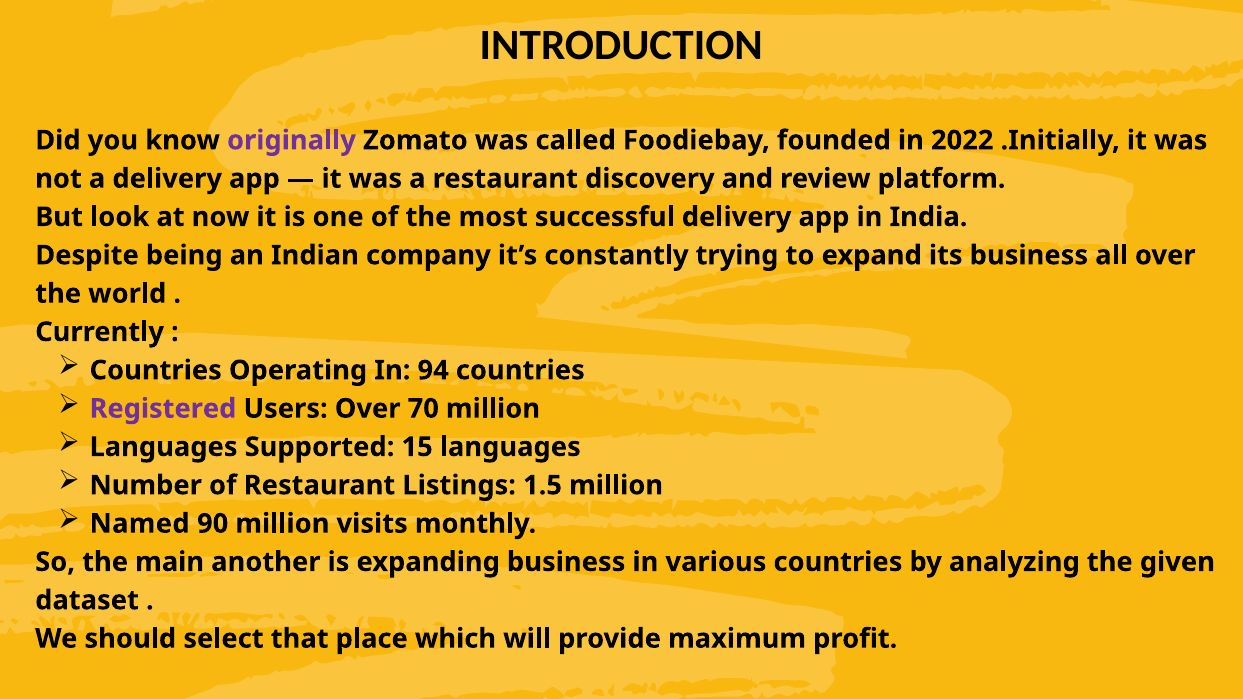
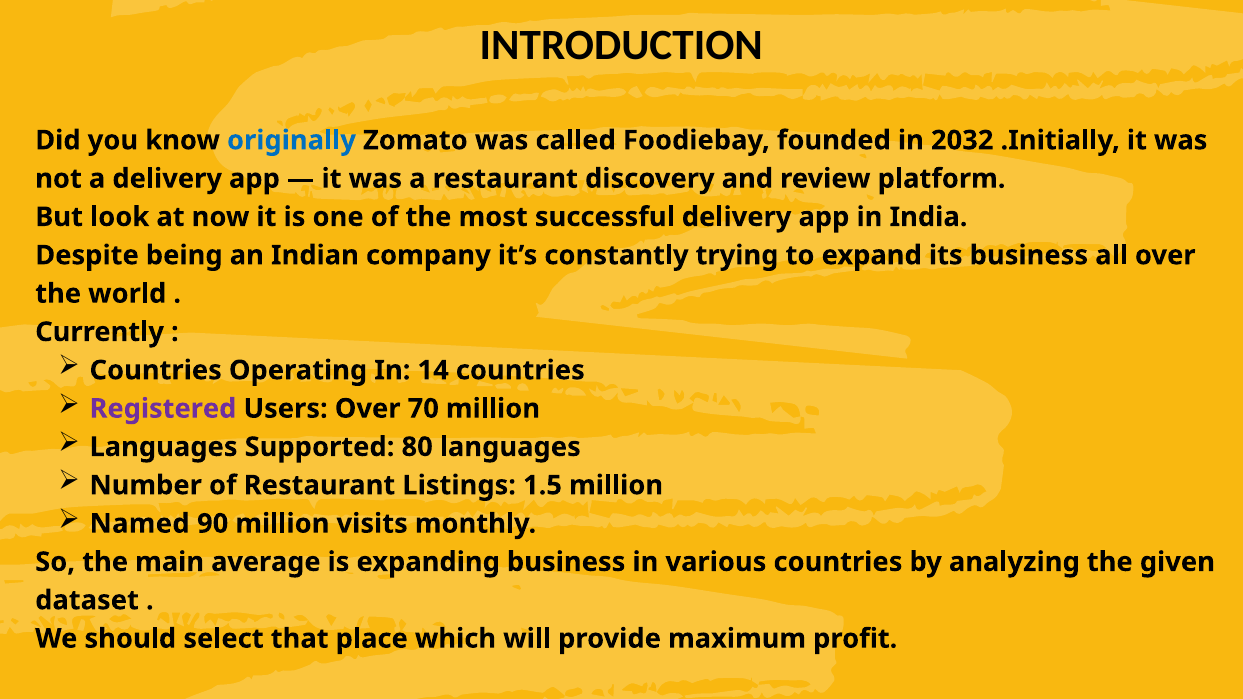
originally colour: purple -> blue
2022: 2022 -> 2032
94: 94 -> 14
15: 15 -> 80
another: another -> average
